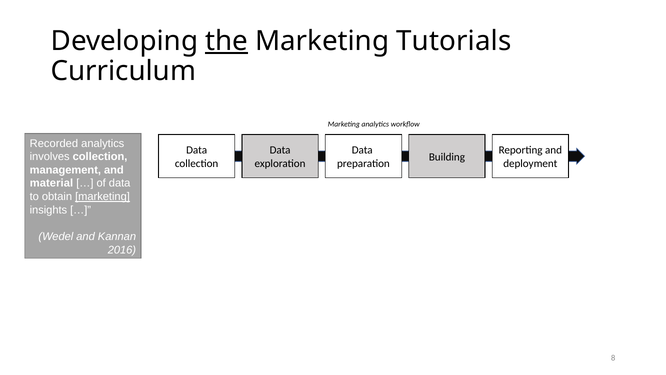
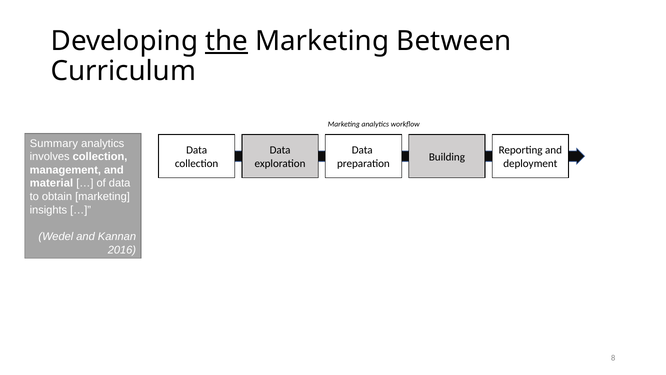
Tutorials: Tutorials -> Between
Recorded: Recorded -> Summary
marketing at (103, 196) underline: present -> none
